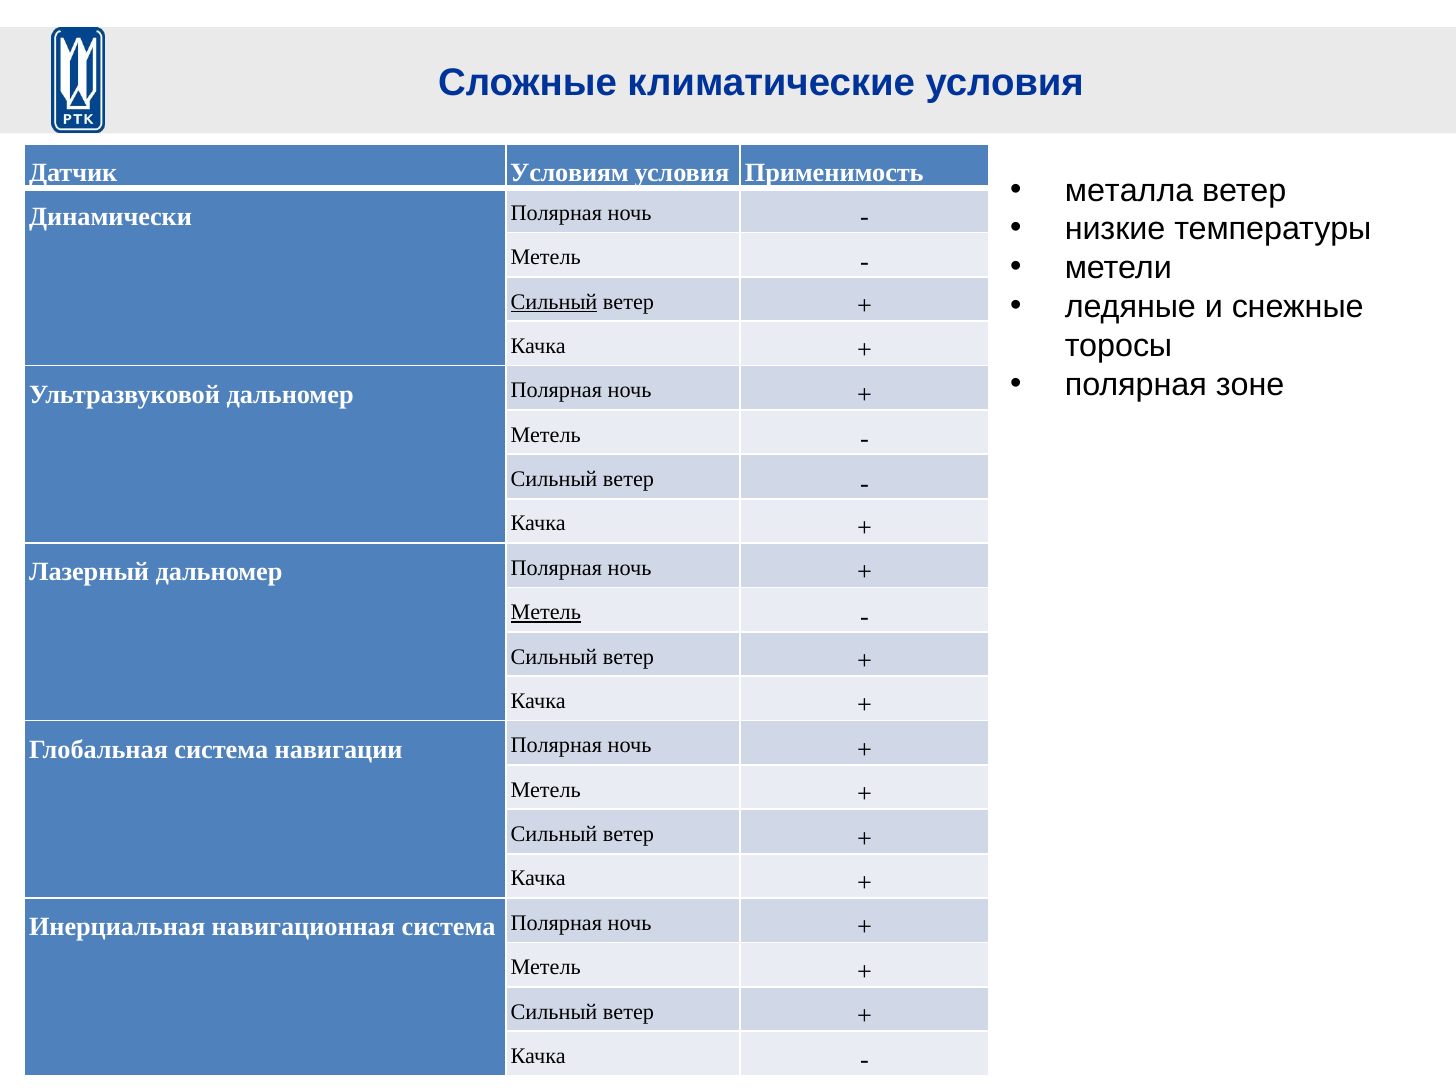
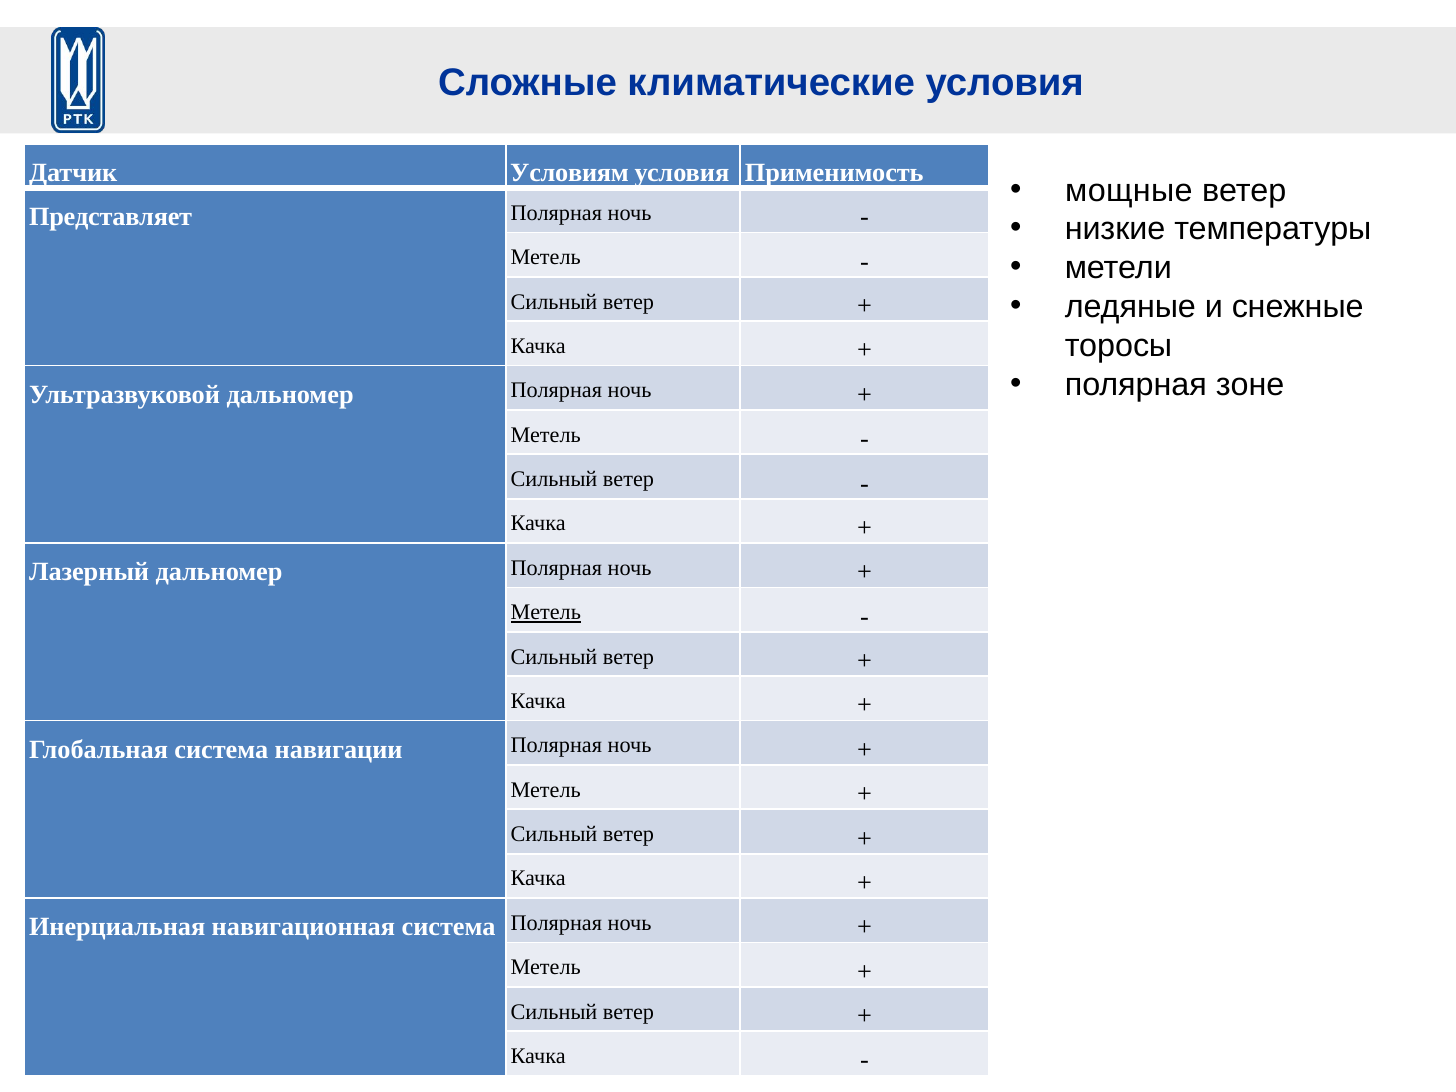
металла: металла -> мощные
Динамически: Динамически -> Представляет
Сильный at (554, 302) underline: present -> none
